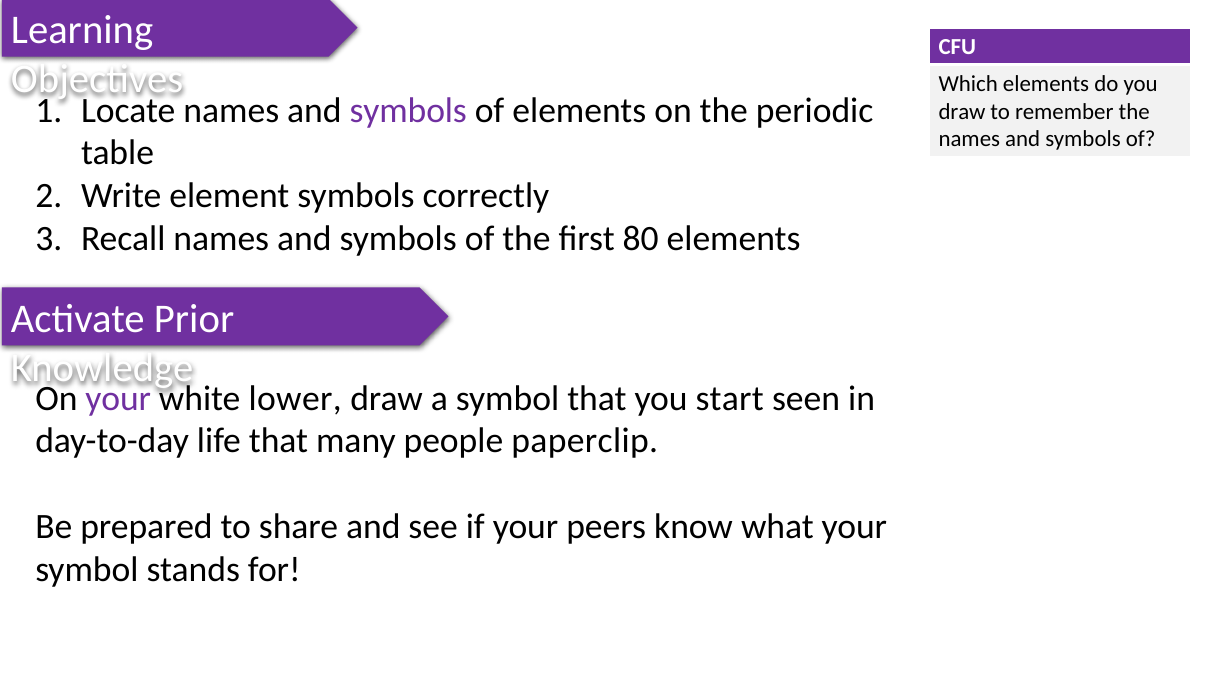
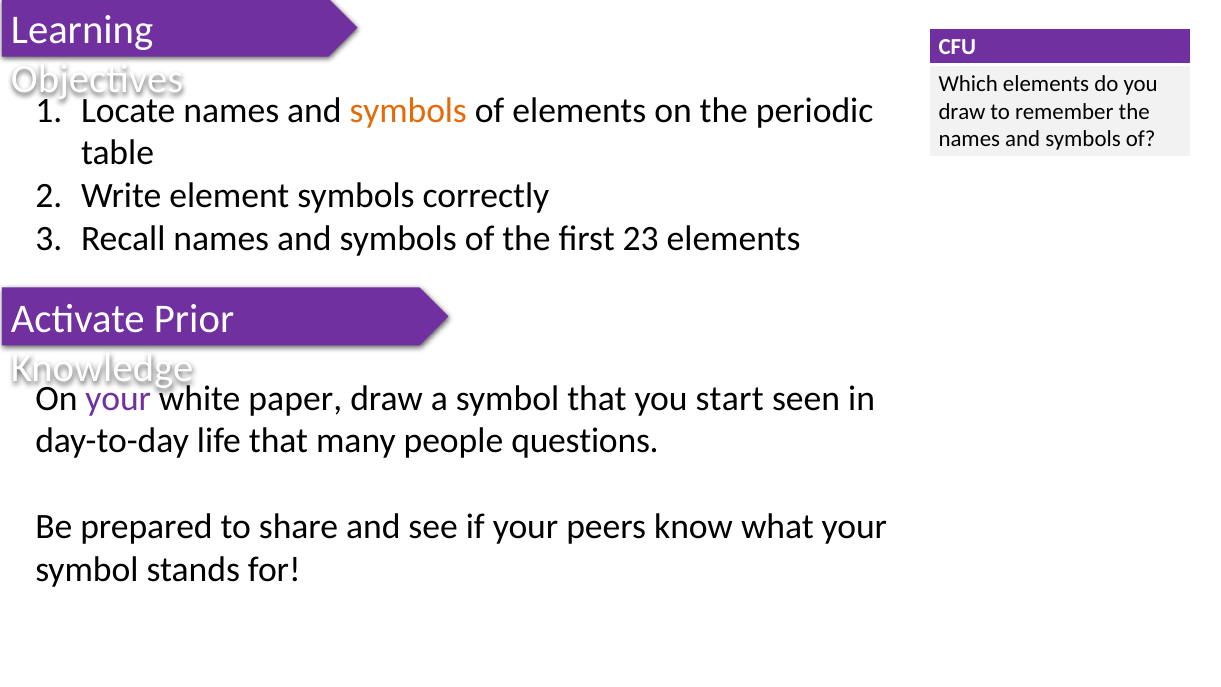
symbols at (408, 110) colour: purple -> orange
80: 80 -> 23
lower: lower -> paper
paperclip: paperclip -> questions
